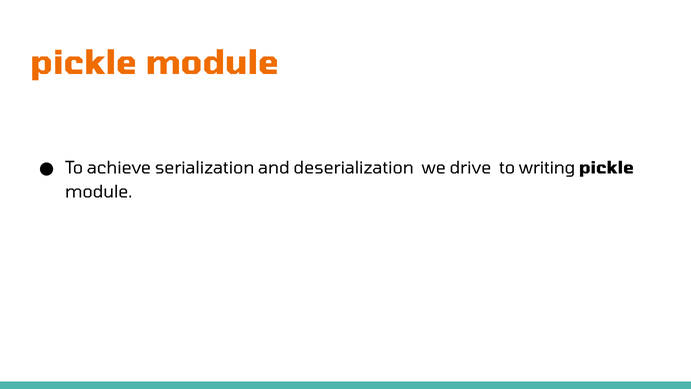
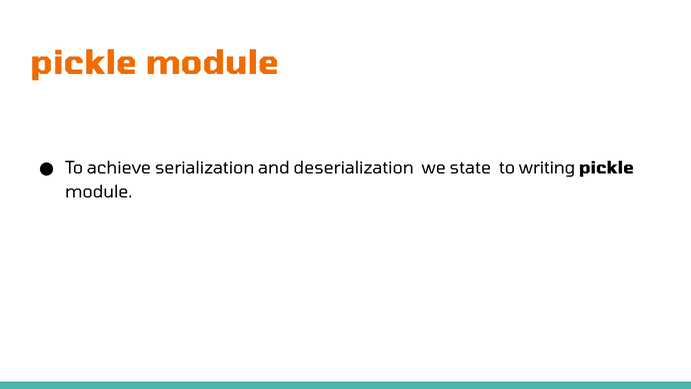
drive: drive -> state
